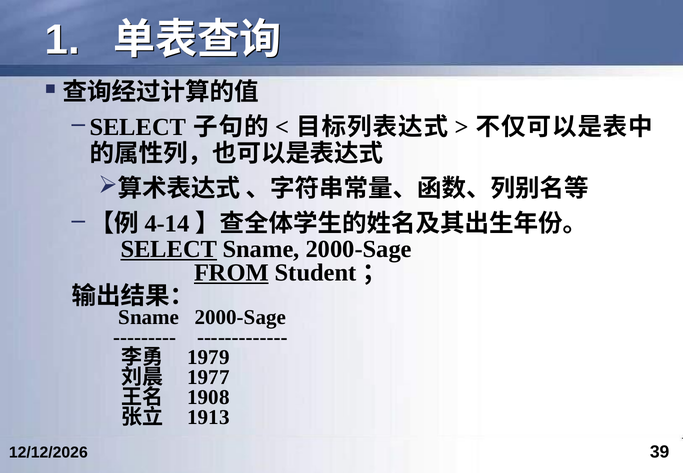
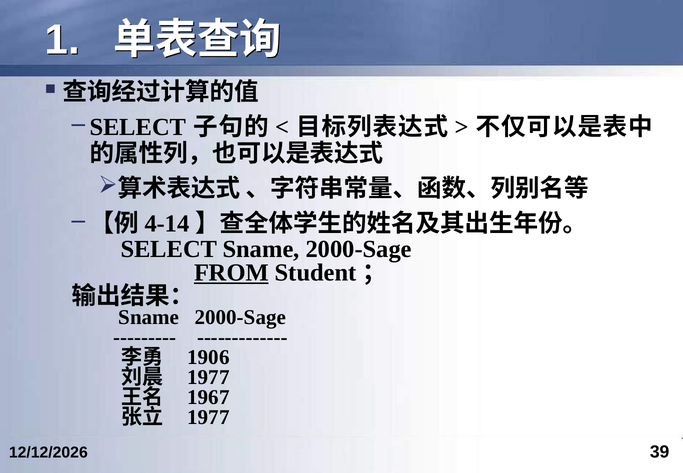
SELECT at (169, 249) underline: present -> none
1979: 1979 -> 1906
1908: 1908 -> 1967
1913 at (208, 417): 1913 -> 1977
